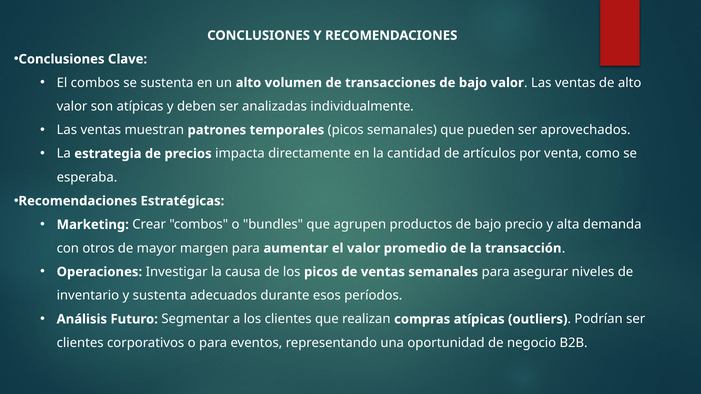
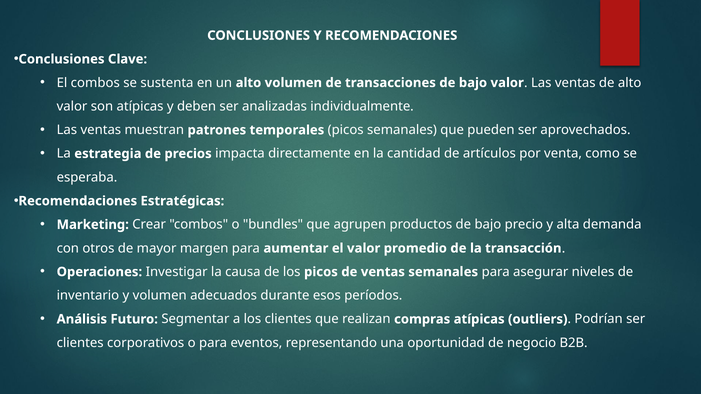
y sustenta: sustenta -> volumen
